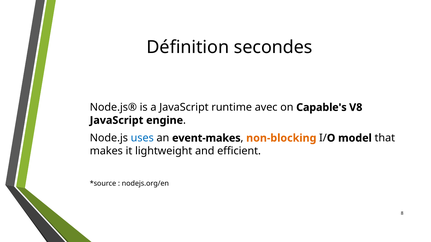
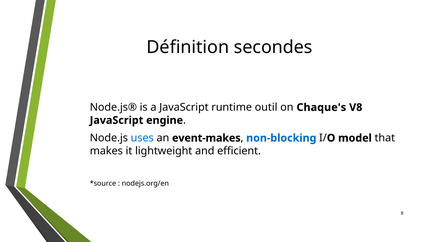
avec: avec -> outil
Capable's: Capable's -> Chaque's
non-blocking colour: orange -> blue
